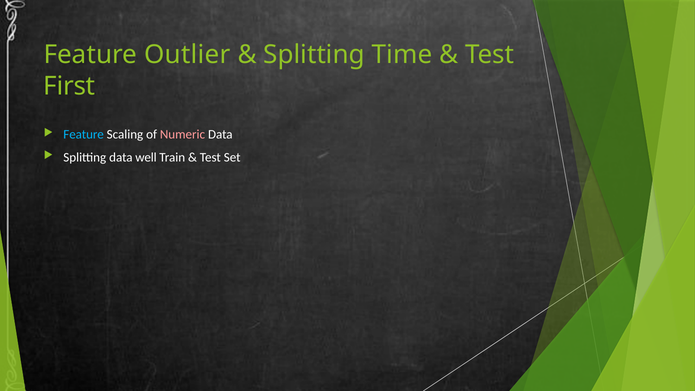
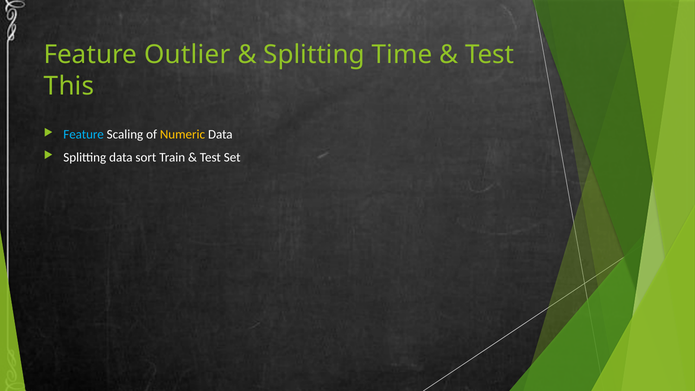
First: First -> This
Numeric colour: pink -> yellow
well: well -> sort
